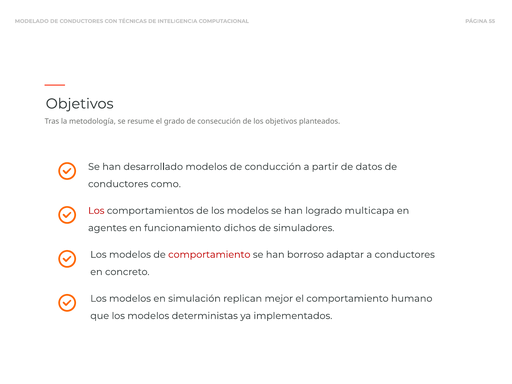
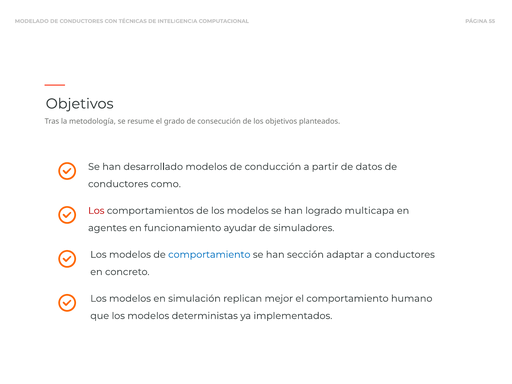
dichos: dichos -> ayudar
comportamiento at (209, 255) colour: red -> blue
borroso: borroso -> sección
